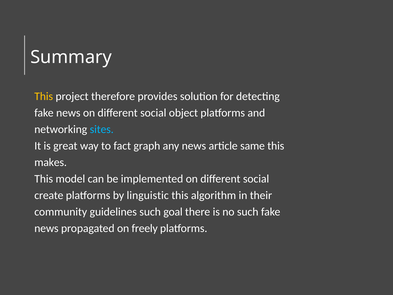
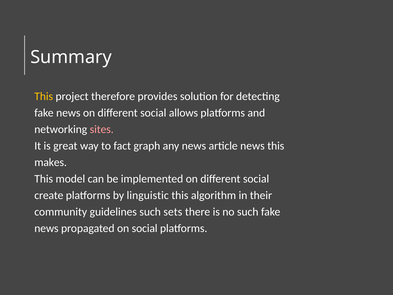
object: object -> allows
sites colour: light blue -> pink
article same: same -> news
goal: goal -> sets
on freely: freely -> social
